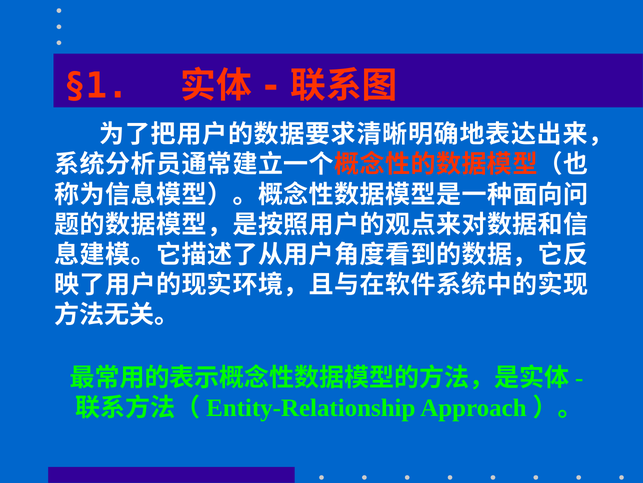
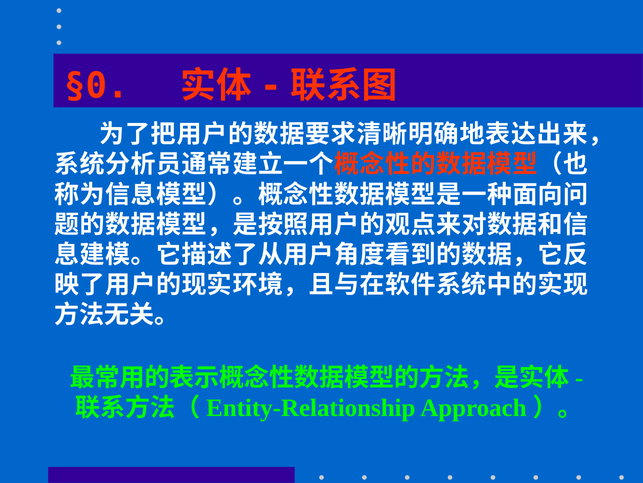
§1: §1 -> §0
